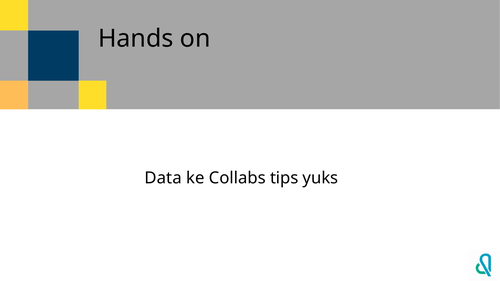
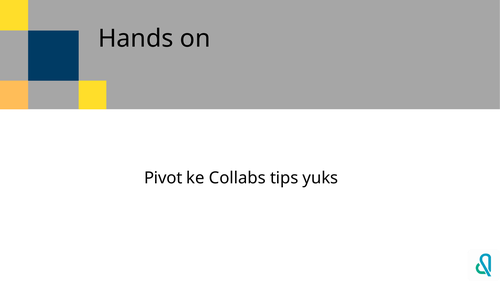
Data: Data -> Pivot
